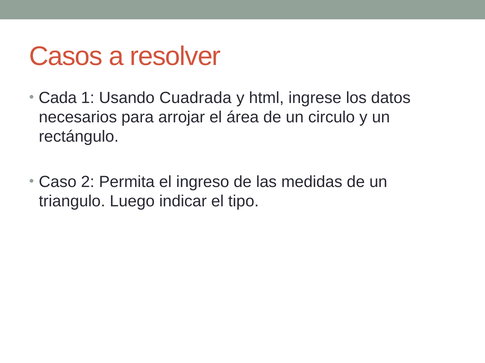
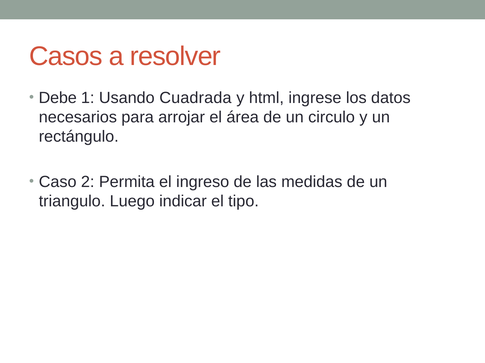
Cada: Cada -> Debe
